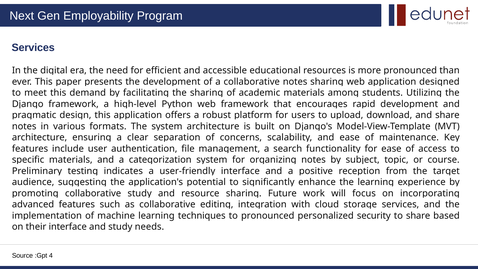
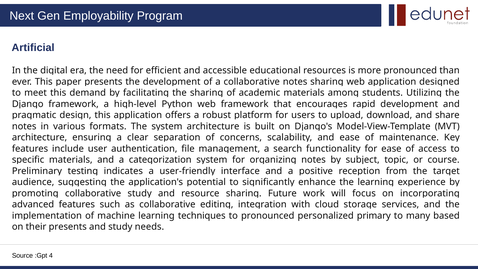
Services at (33, 48): Services -> Artificial
security: security -> primary
to share: share -> many
their interface: interface -> presents
